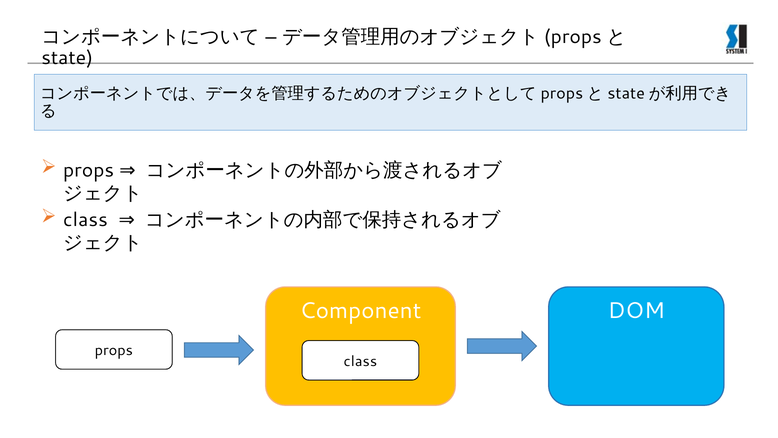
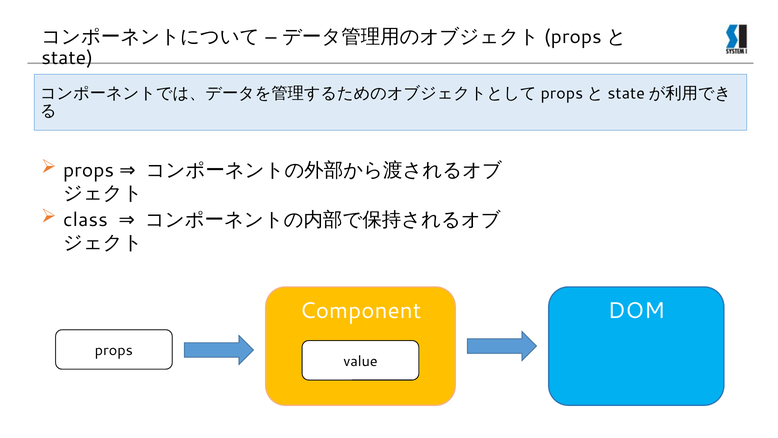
class at (360, 361): class -> value
